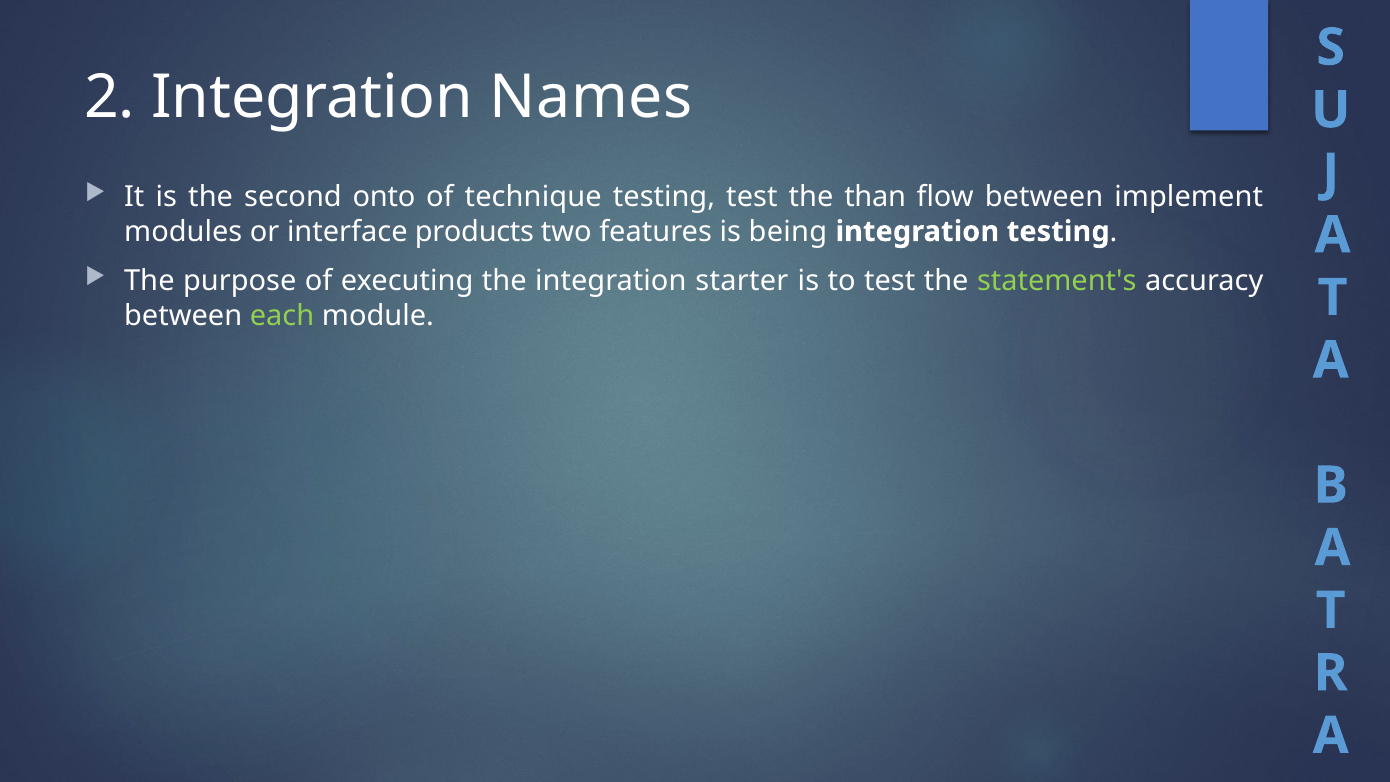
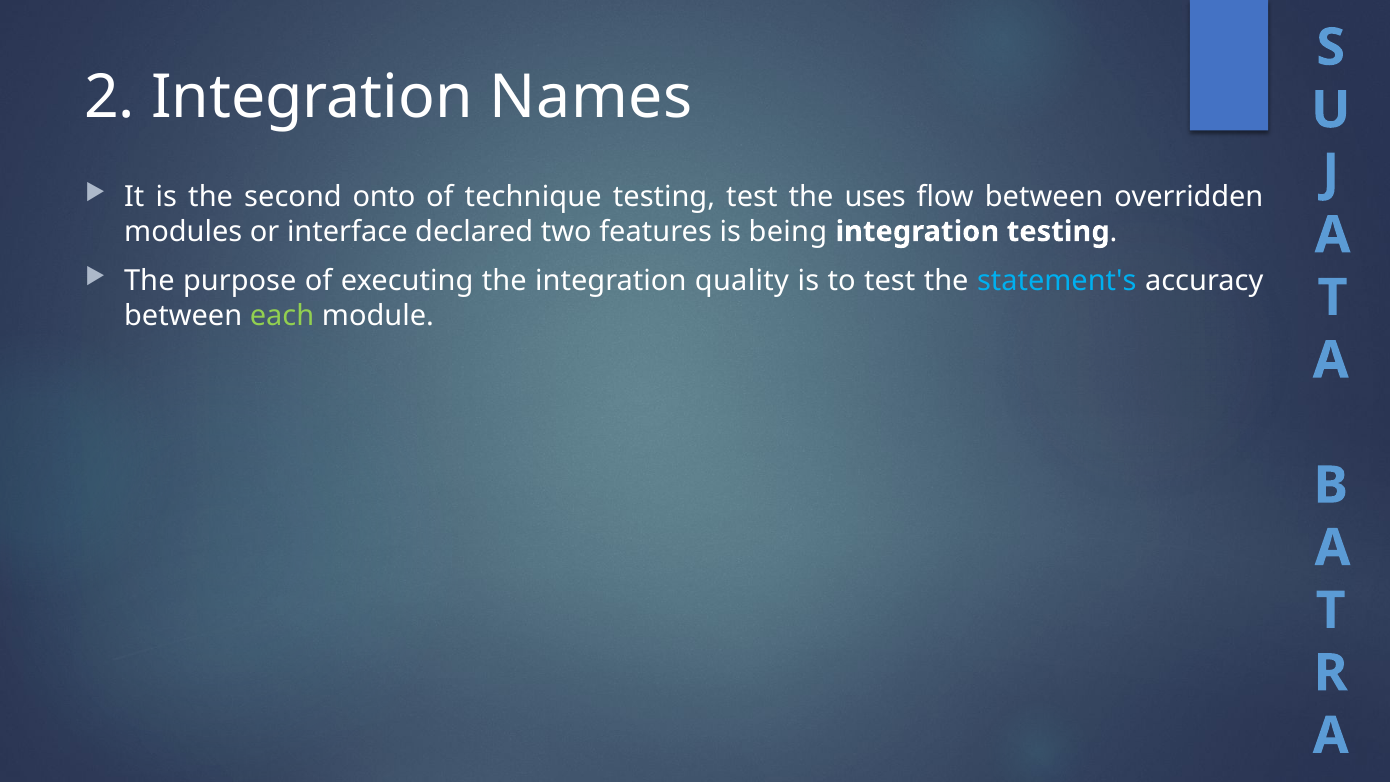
than: than -> uses
implement: implement -> overridden
products: products -> declared
starter: starter -> quality
statement's colour: light green -> light blue
